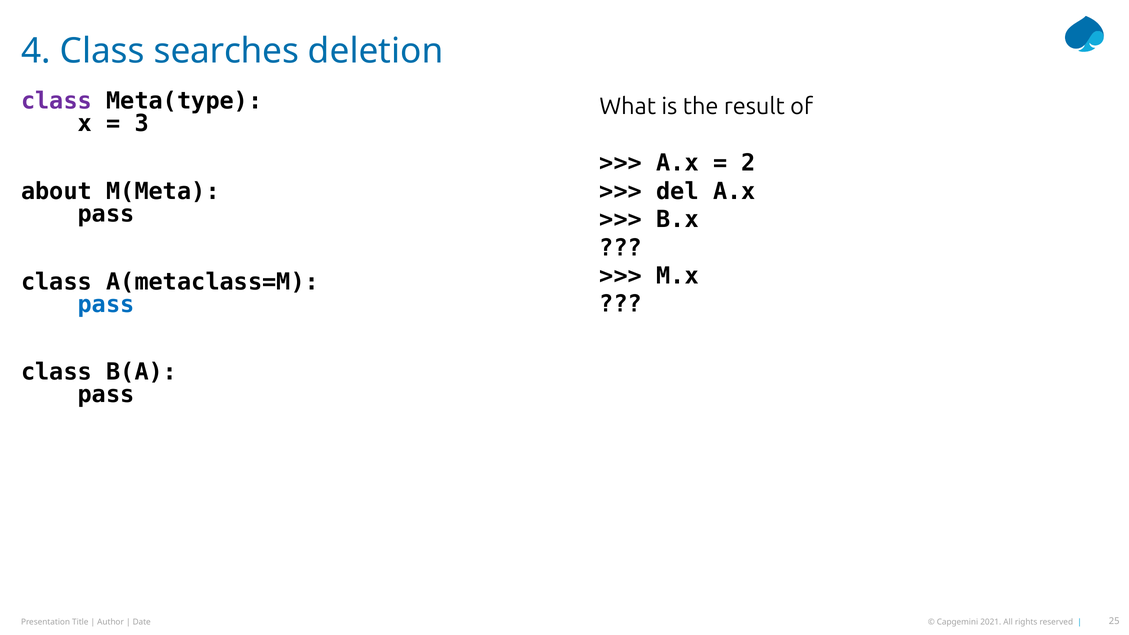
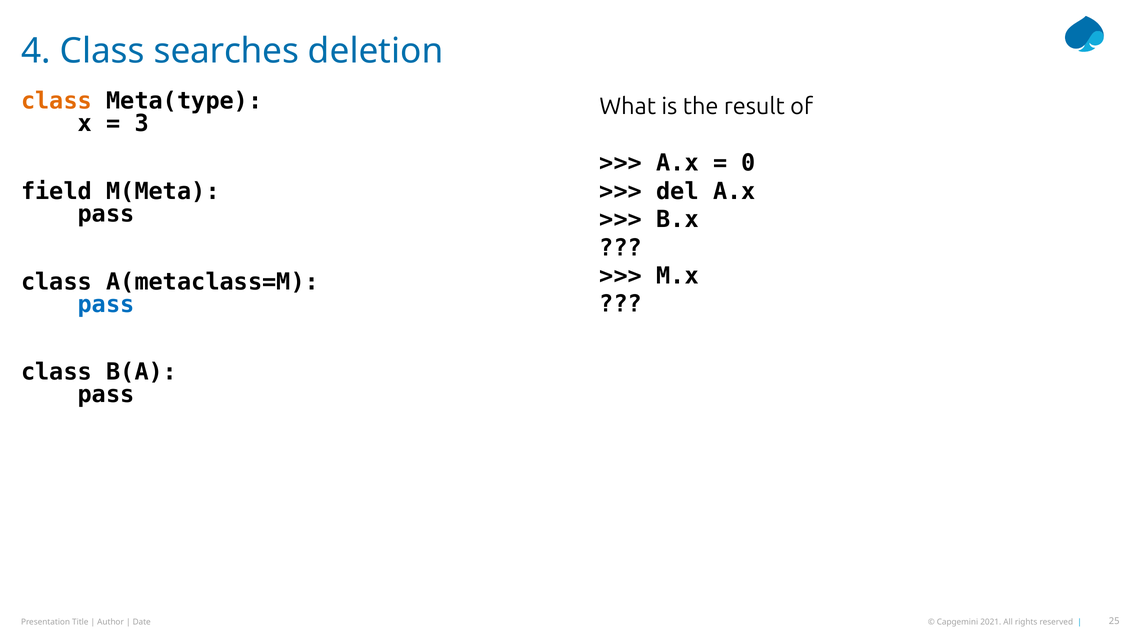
class at (57, 101) colour: purple -> orange
2: 2 -> 0
about: about -> field
